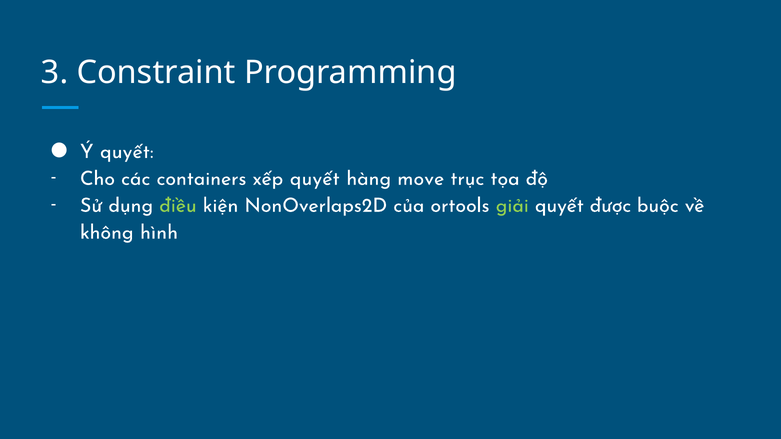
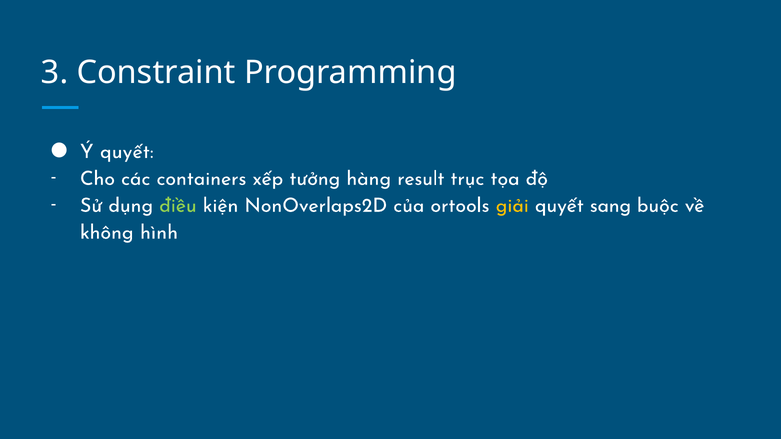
xếp quyết: quyết -> tưởng
move: move -> result
giải colour: light green -> yellow
được: được -> sang
